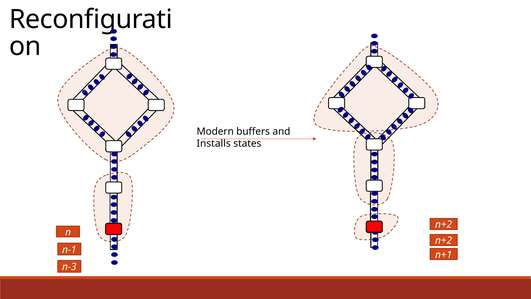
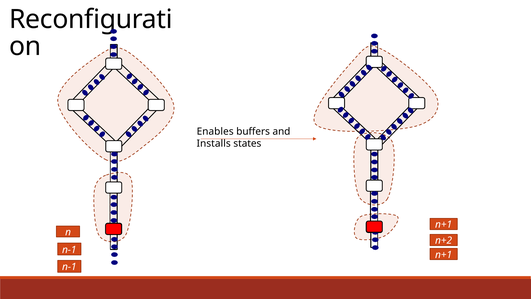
Modern: Modern -> Enables
n+2 at (444, 224): n+2 -> n+1
n-3 at (69, 267): n-3 -> n-1
